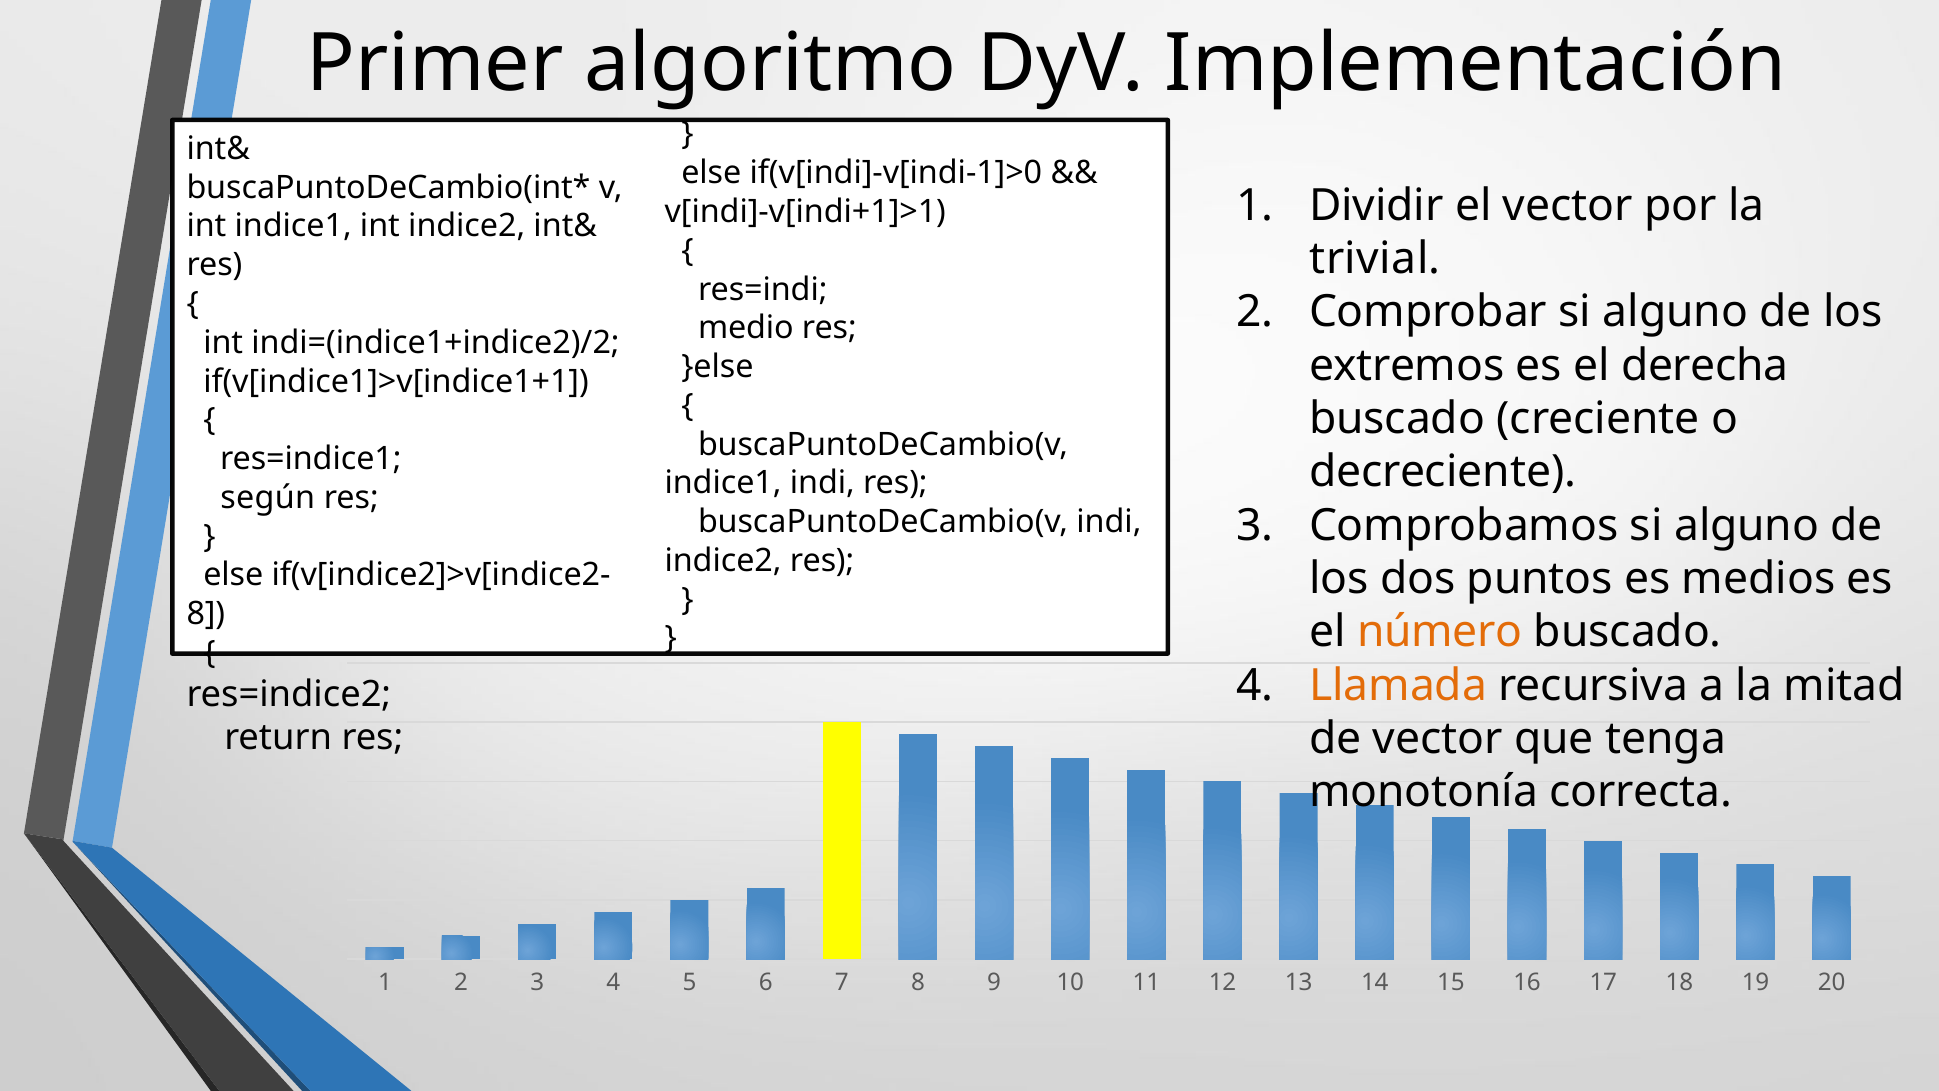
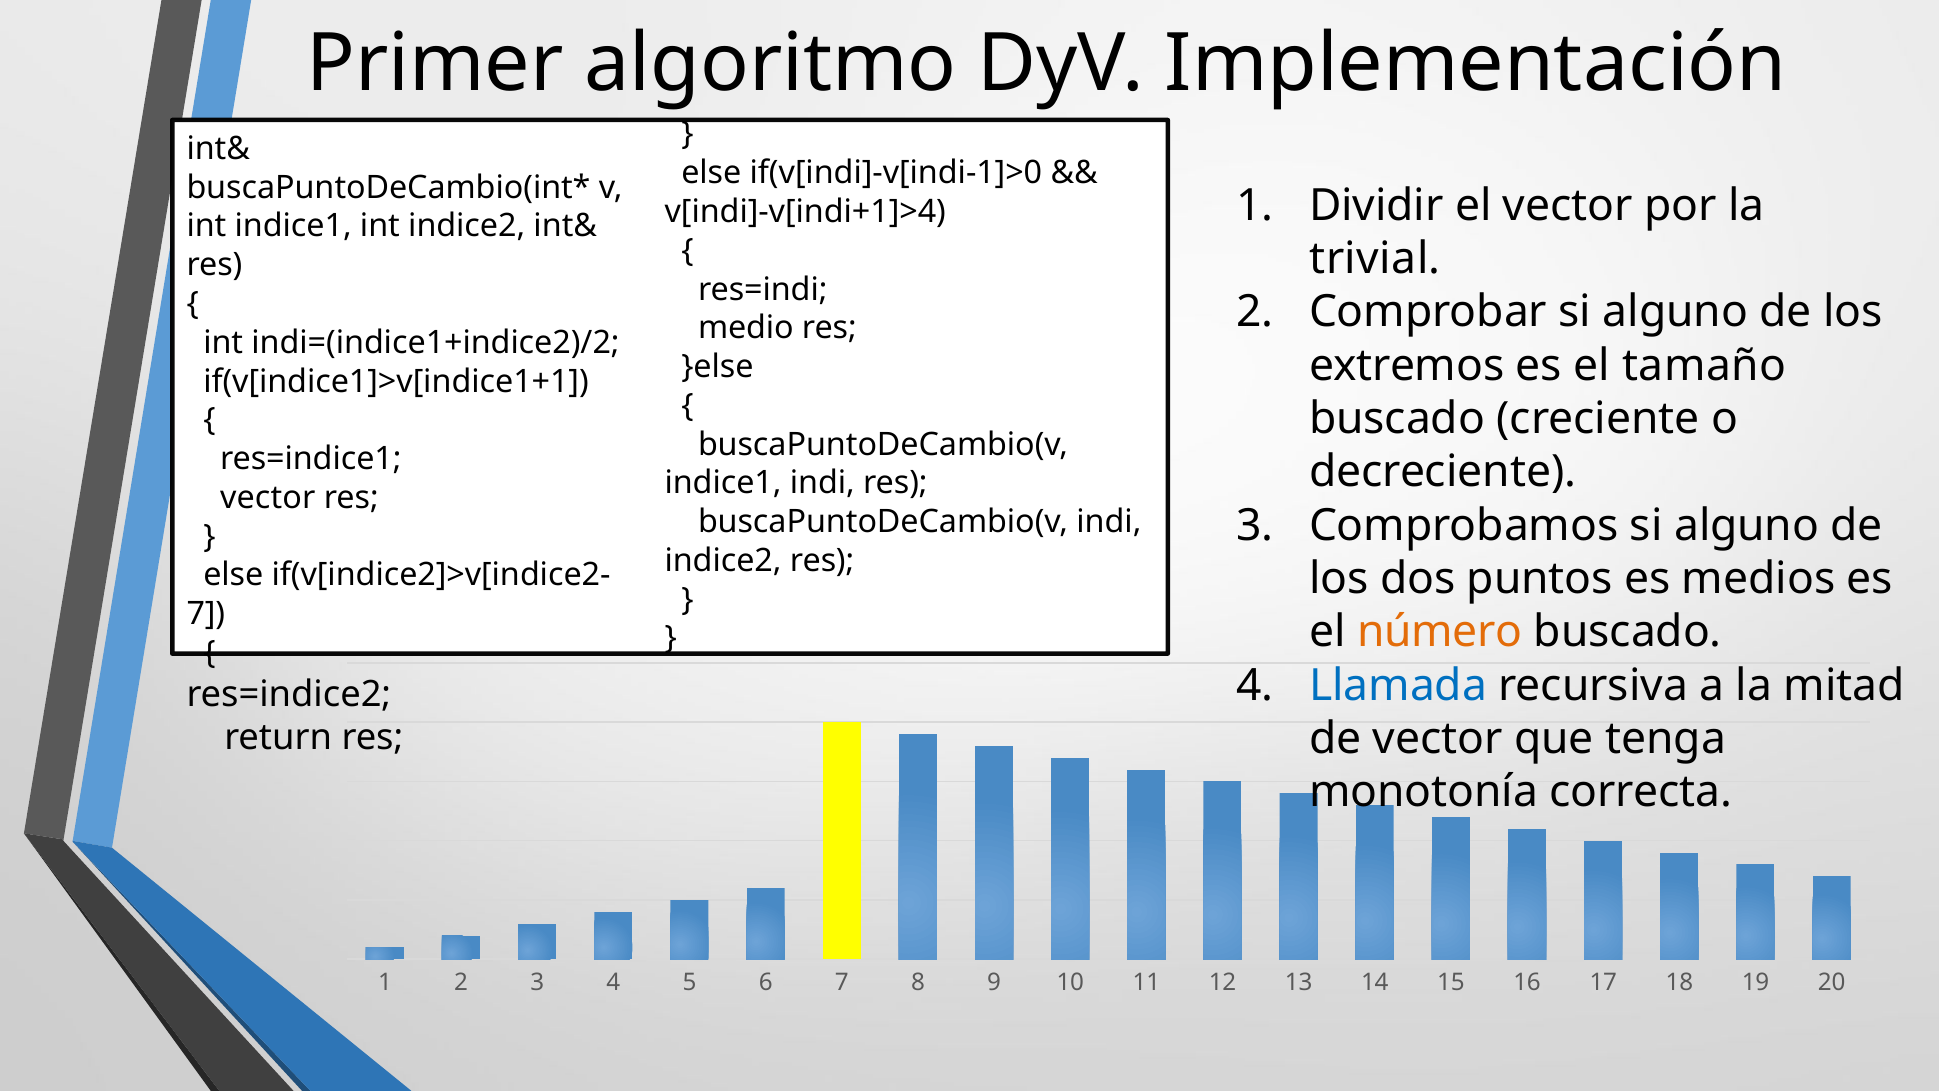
v[indi]-v[indi+1]>1: v[indi]-v[indi+1]>1 -> v[indi]-v[indi+1]>4
derecha: derecha -> tamaño
según at (268, 498): según -> vector
8 at (206, 614): 8 -> 7
Llamada colour: orange -> blue
